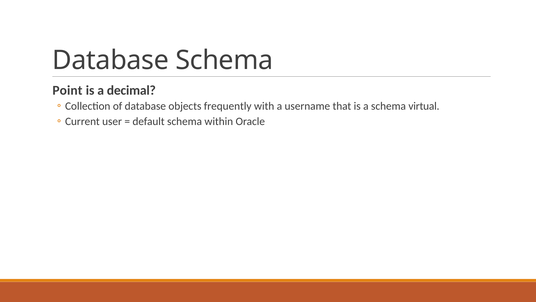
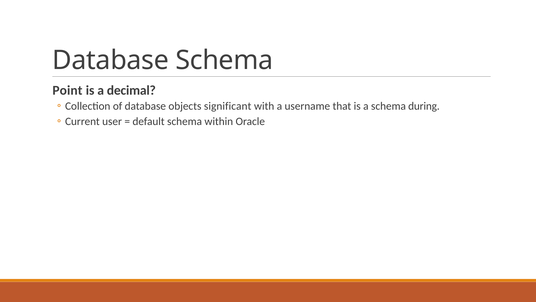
frequently: frequently -> significant
virtual: virtual -> during
